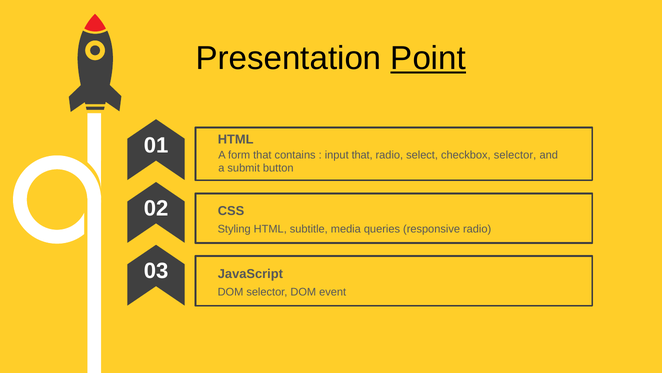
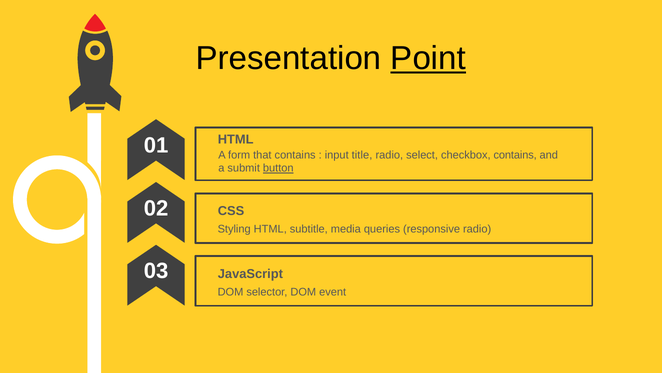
input that: that -> title
checkbox selector: selector -> contains
button underline: none -> present
